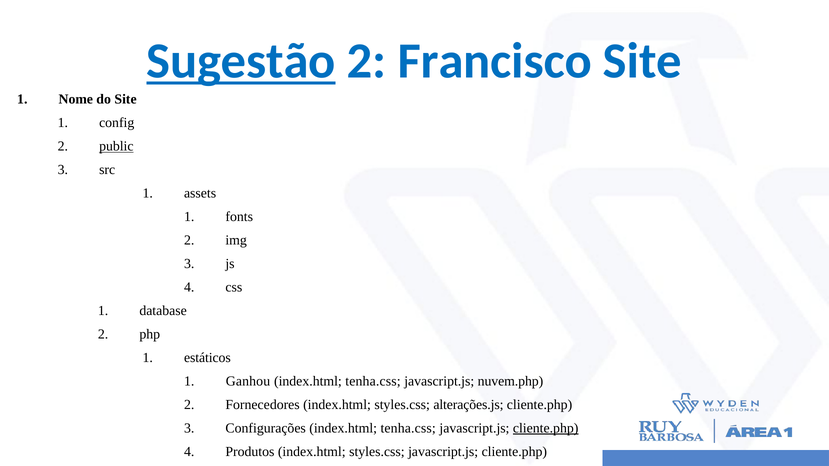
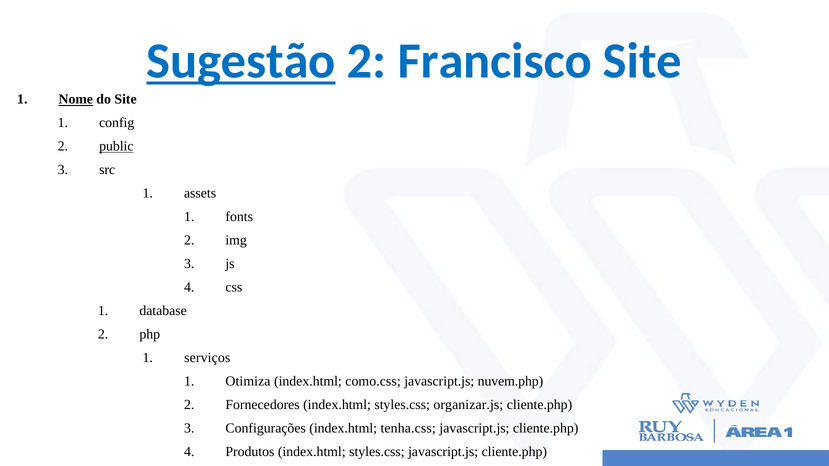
Nome underline: none -> present
estáticos: estáticos -> serviços
Ganhou: Ganhou -> Otimiza
tenha.css at (373, 381): tenha.css -> como.css
alterações.js: alterações.js -> organizar.js
cliente.php at (546, 428) underline: present -> none
